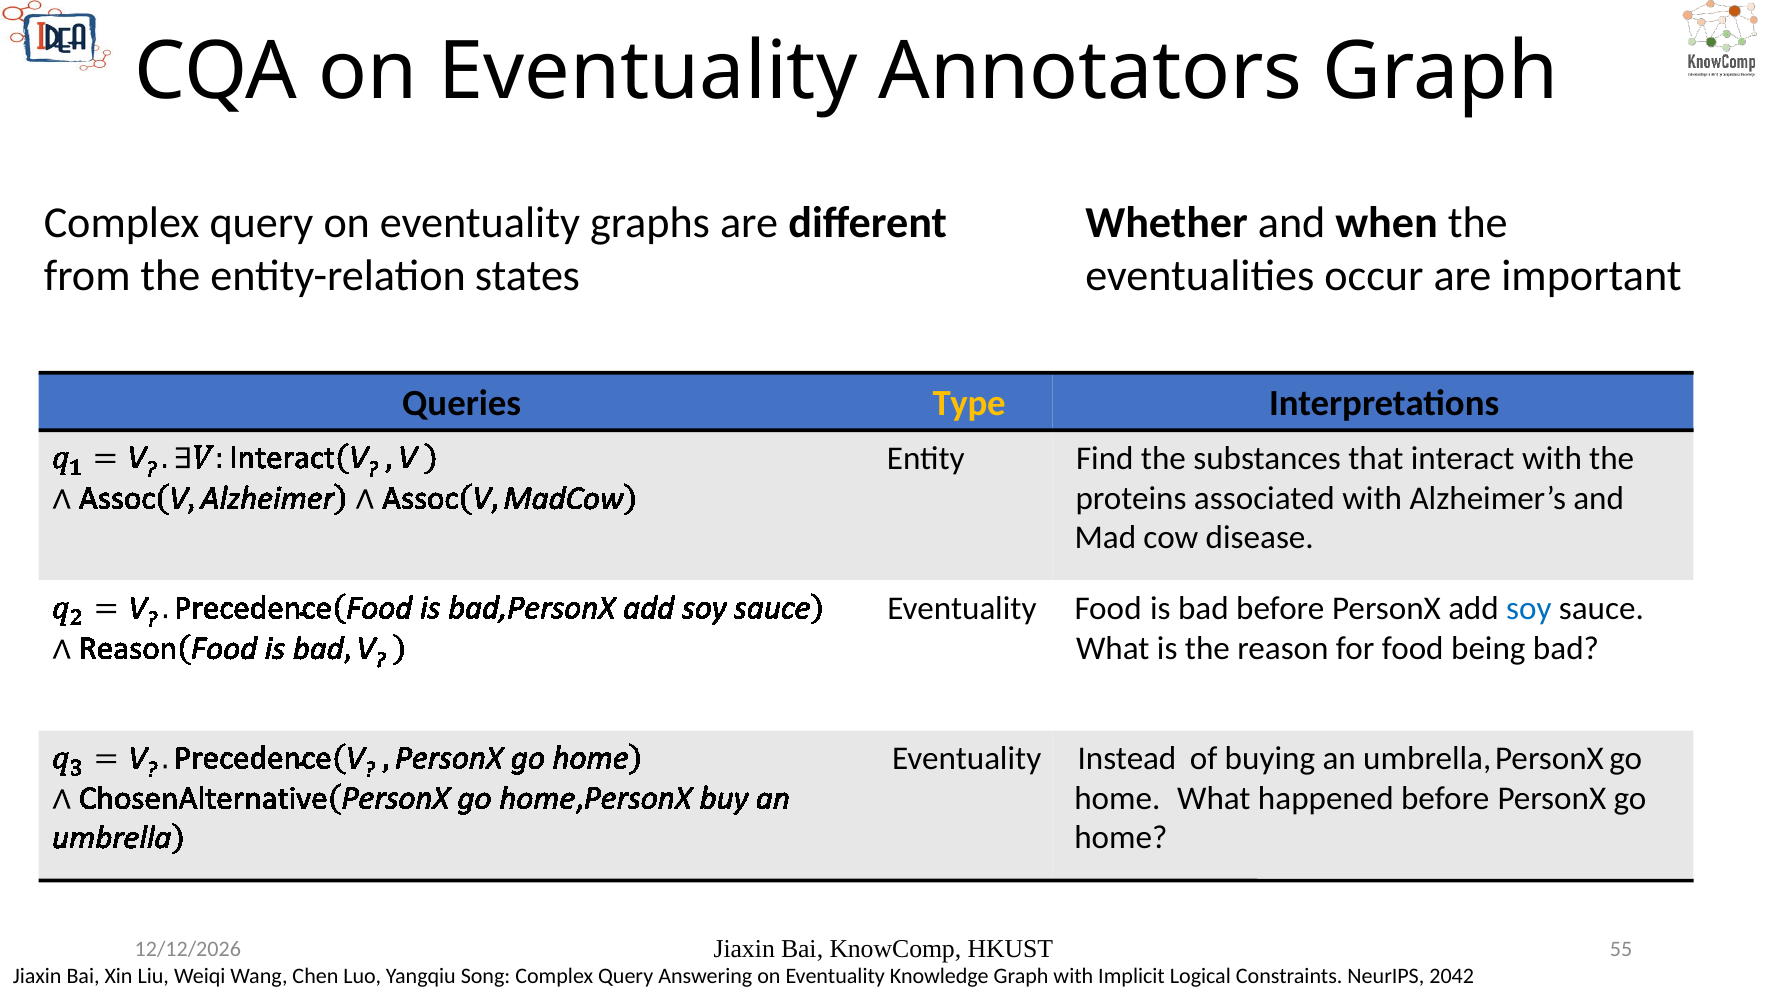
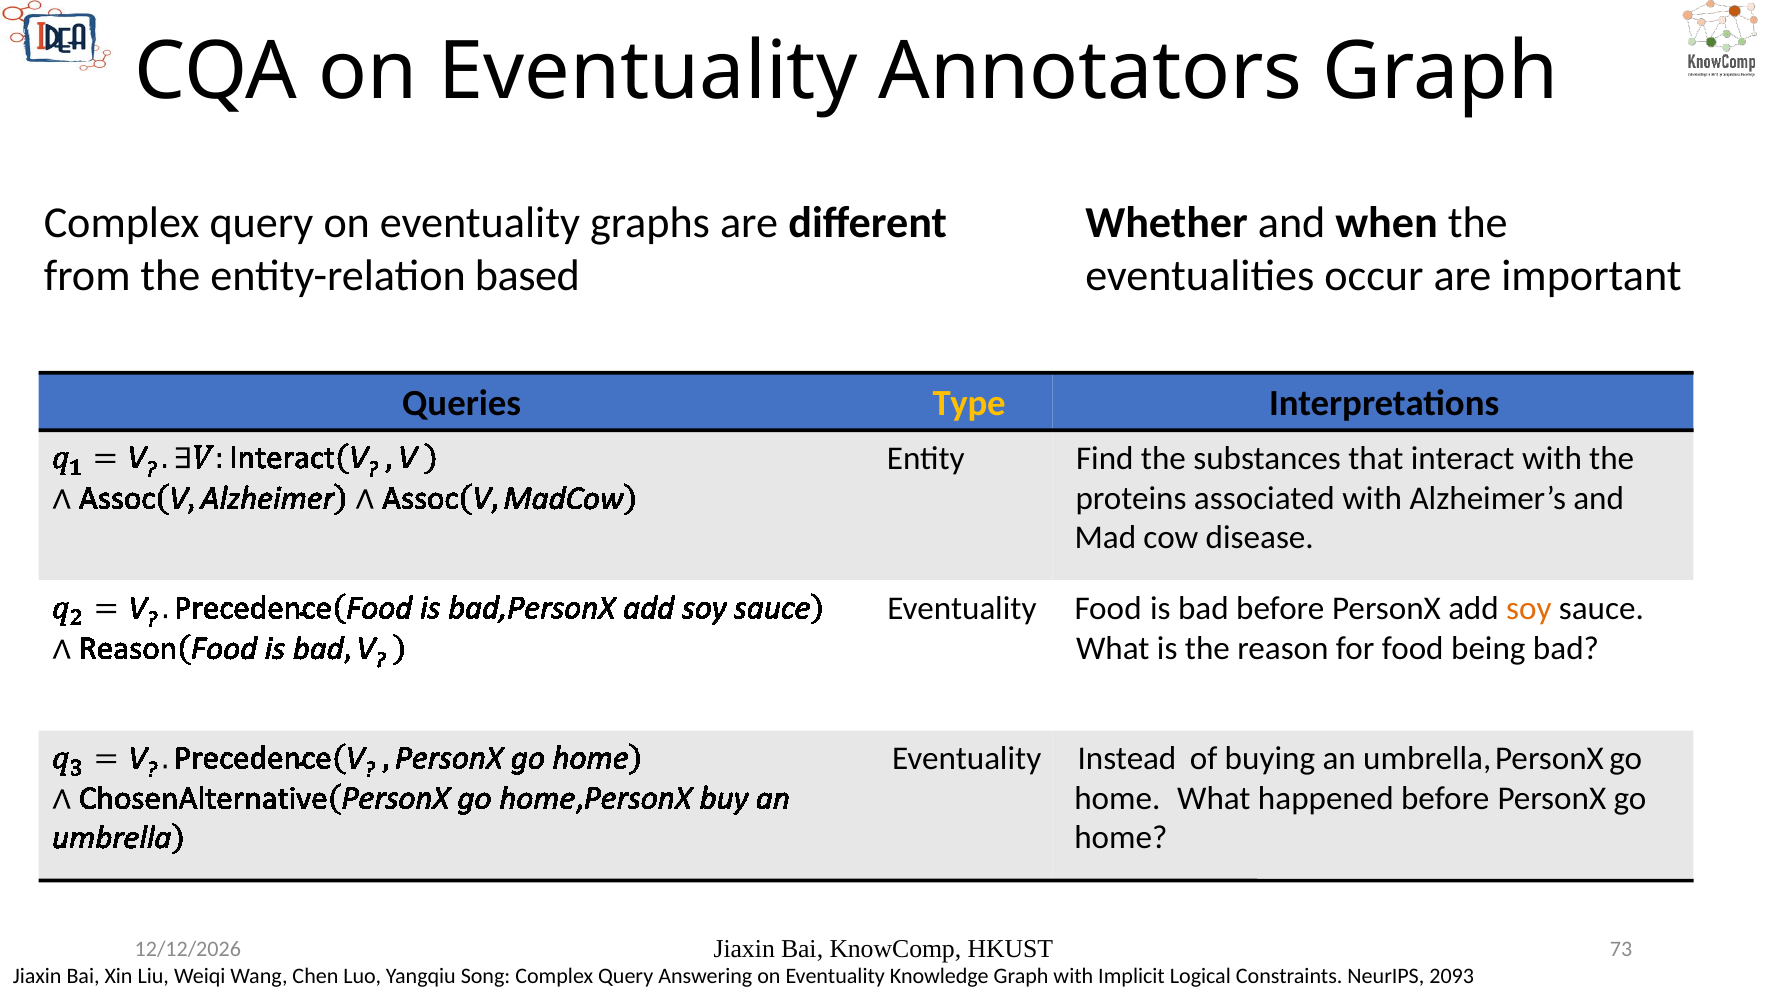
states: states -> based
soy colour: blue -> orange
55: 55 -> 73
2042: 2042 -> 2093
